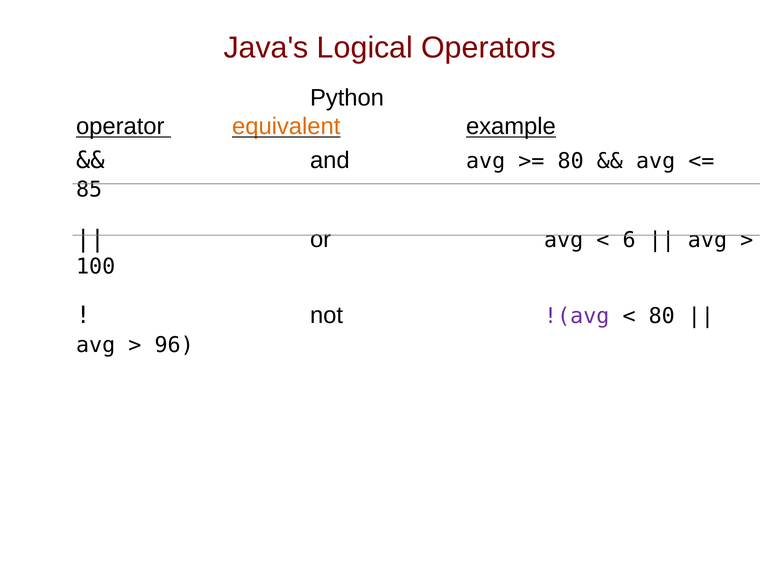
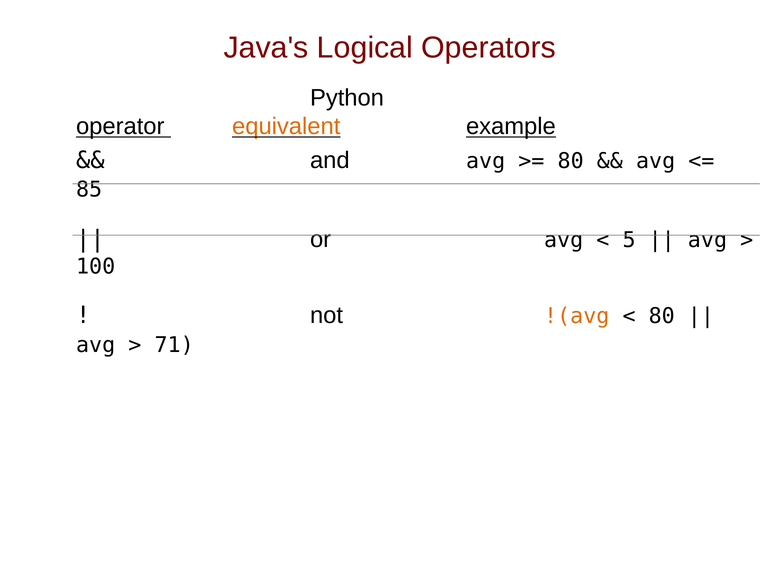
6: 6 -> 5
!(avg colour: purple -> orange
96: 96 -> 71
